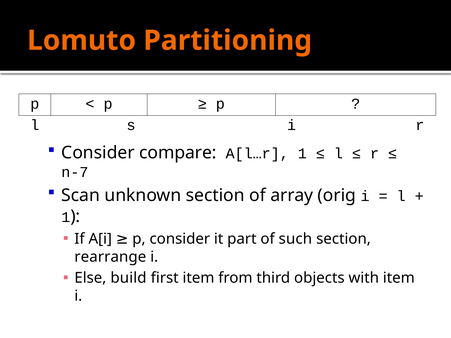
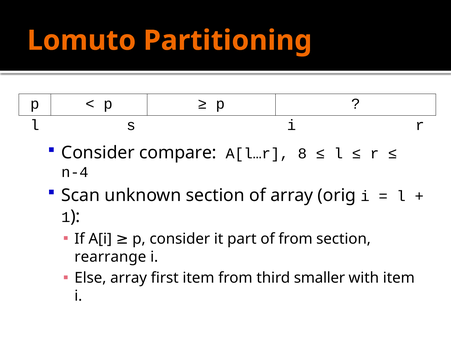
A[l…r 1: 1 -> 8
n-7: n-7 -> n-4
of such: such -> from
Else build: build -> array
objects: objects -> smaller
